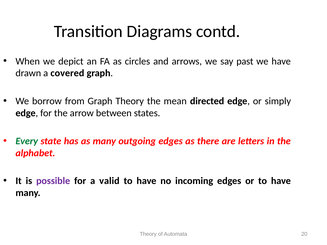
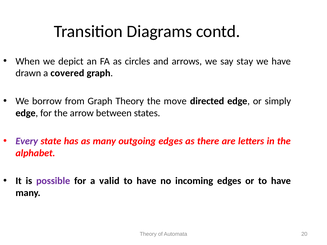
past: past -> stay
mean: mean -> move
Every colour: green -> purple
